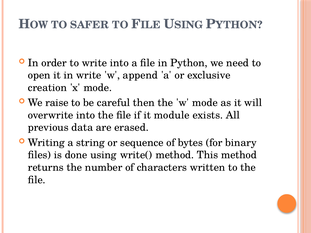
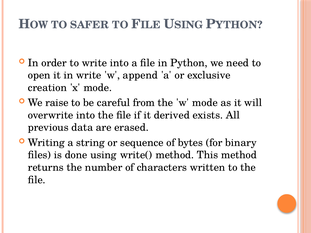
then: then -> from
module: module -> derived
